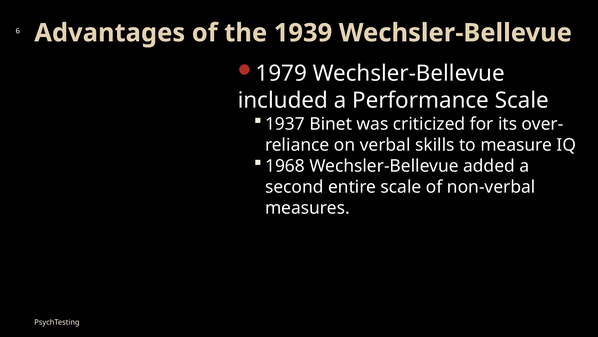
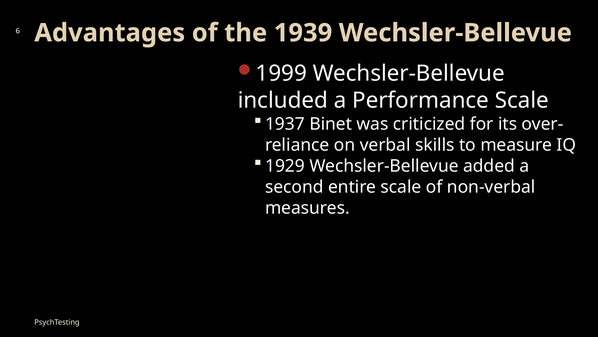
1979: 1979 -> 1999
1968: 1968 -> 1929
